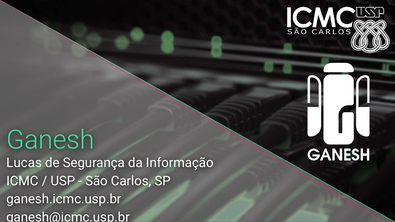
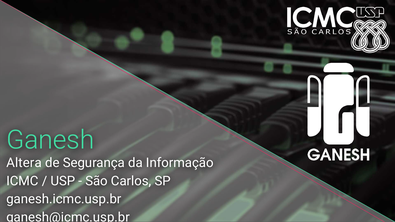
Lucas: Lucas -> Altera
